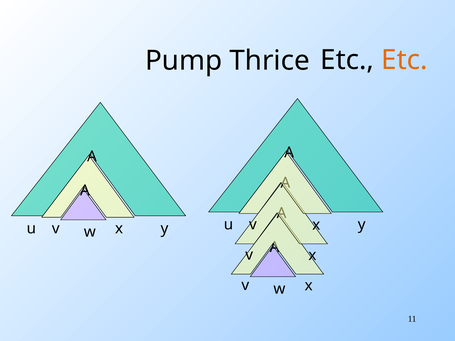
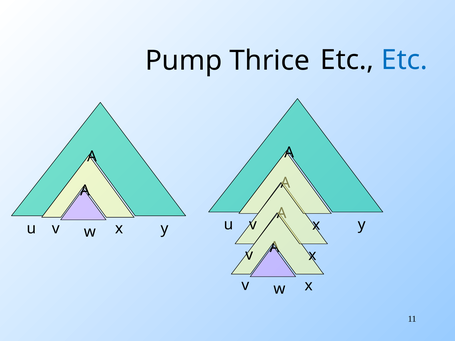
Etc at (404, 60) colour: orange -> blue
